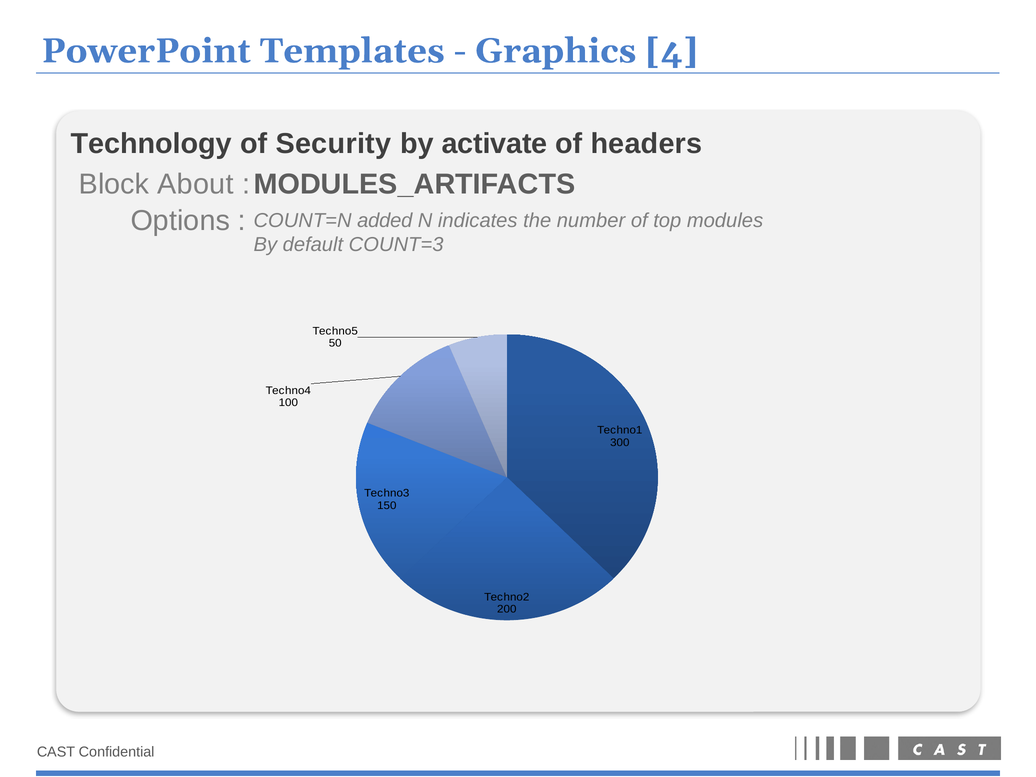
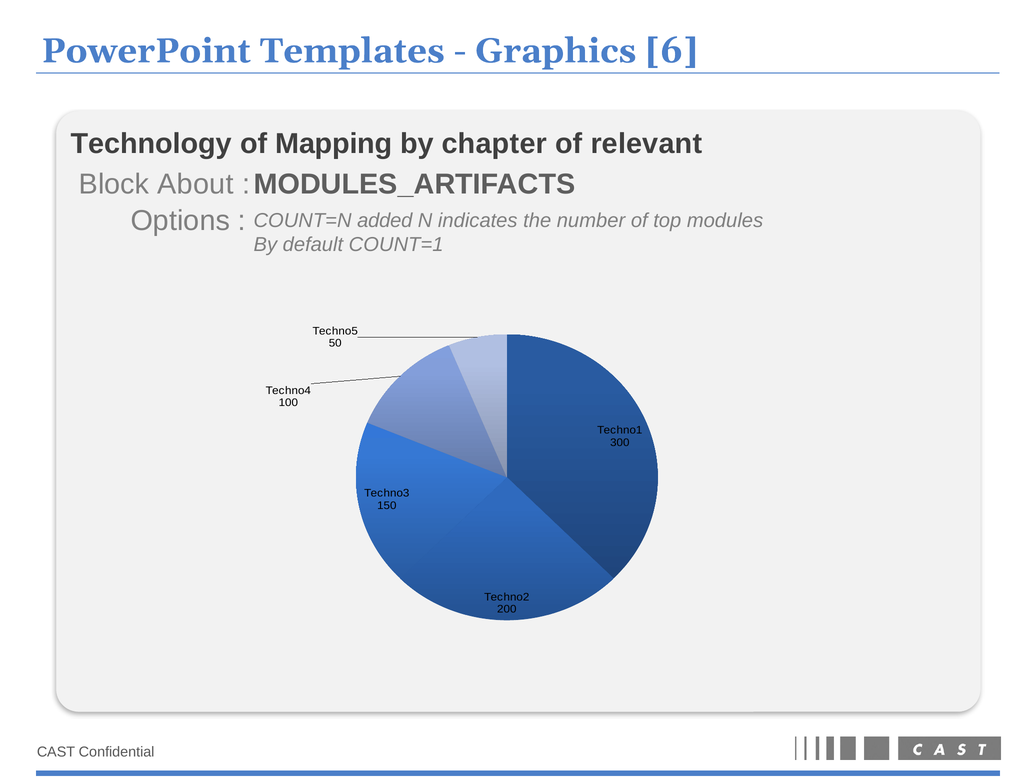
4: 4 -> 6
Security: Security -> Mapping
activate: activate -> chapter
headers: headers -> relevant
COUNT=3: COUNT=3 -> COUNT=1
